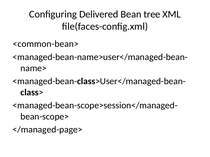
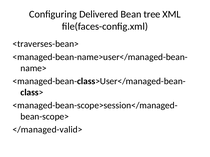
<common-bean>: <common-bean> -> <traverses-bean>
</managed-page>: </managed-page> -> </managed-valid>
